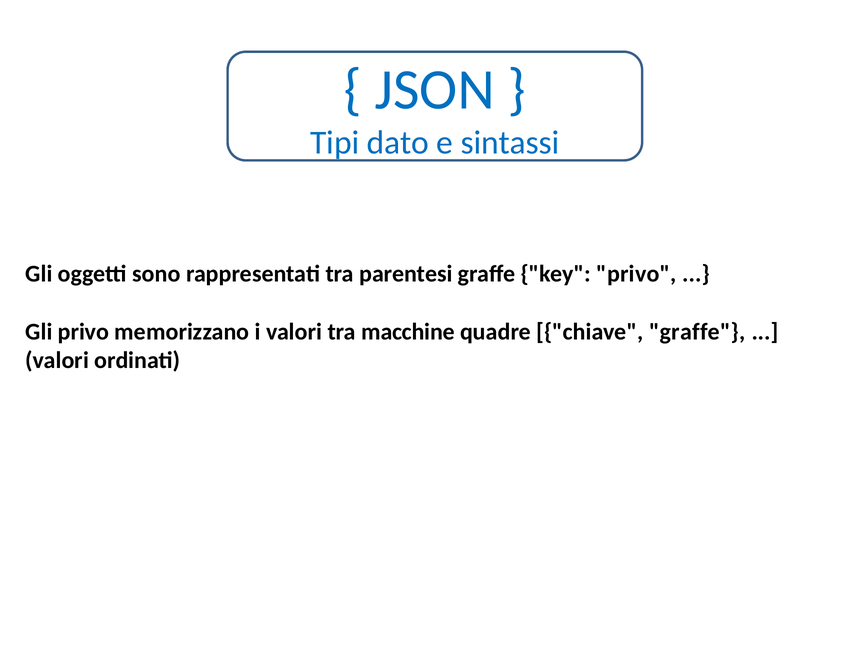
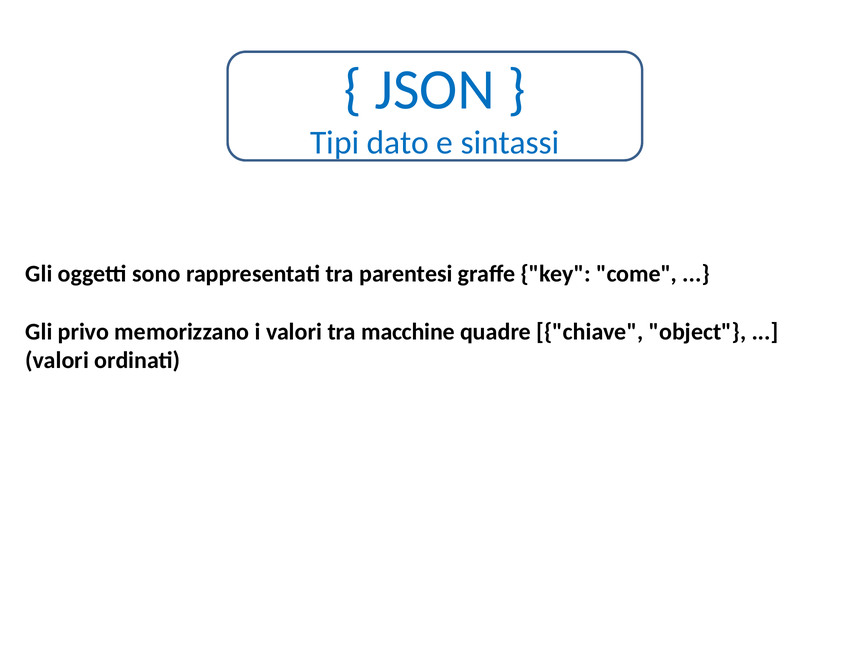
key privo: privo -> come
chiave graffe: graffe -> object
